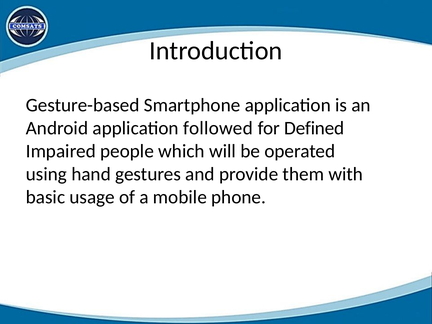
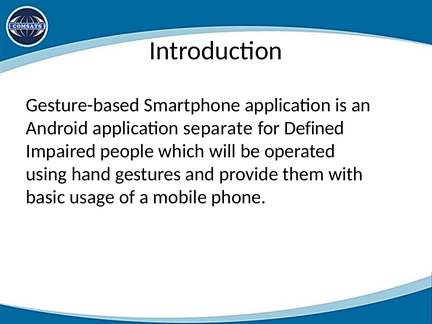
followed: followed -> separate
